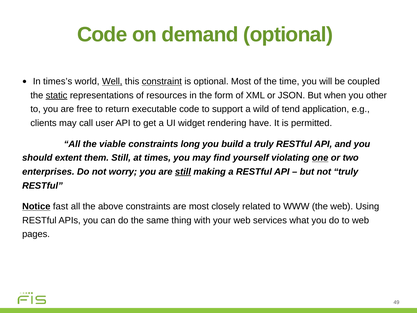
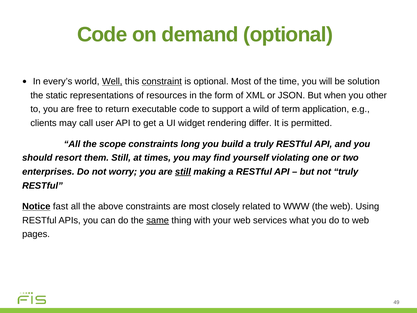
times’s: times’s -> every’s
coupled: coupled -> solution
static underline: present -> none
tend: tend -> term
have: have -> differ
viable: viable -> scope
extent: extent -> resort
one underline: present -> none
same underline: none -> present
